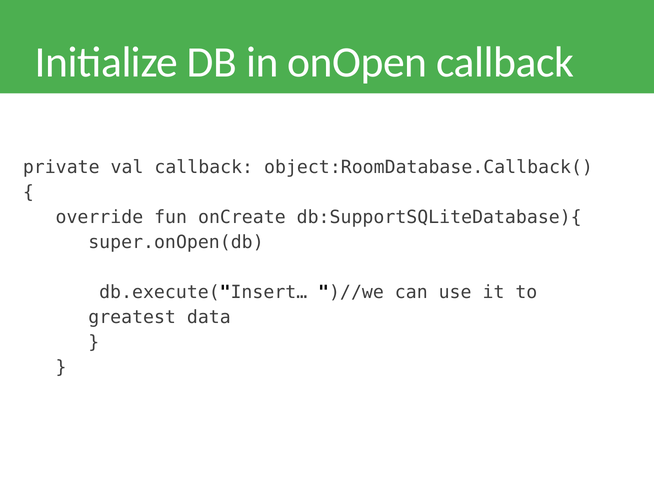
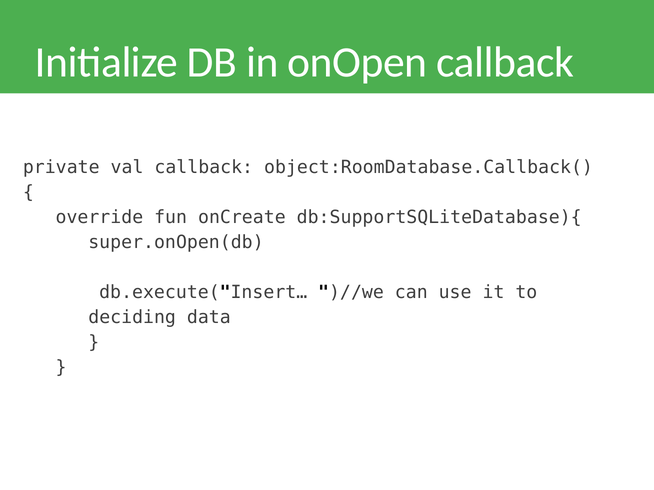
greatest: greatest -> deciding
